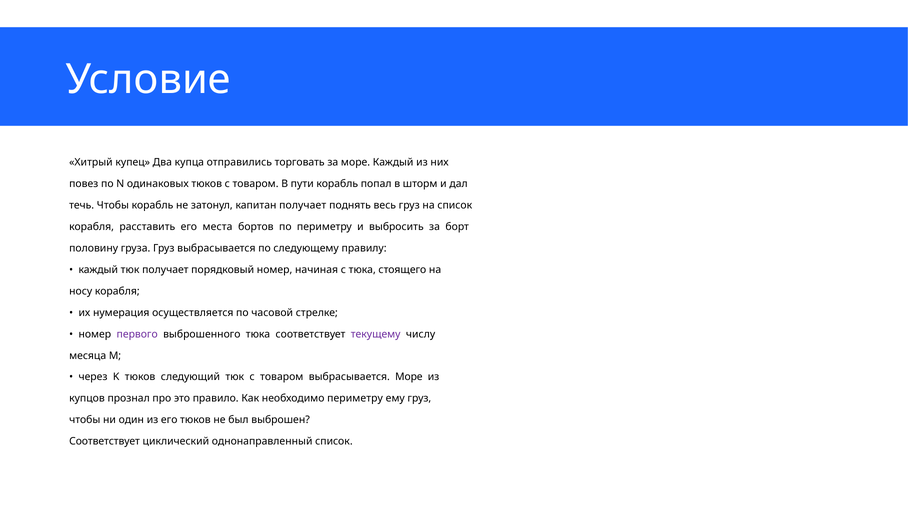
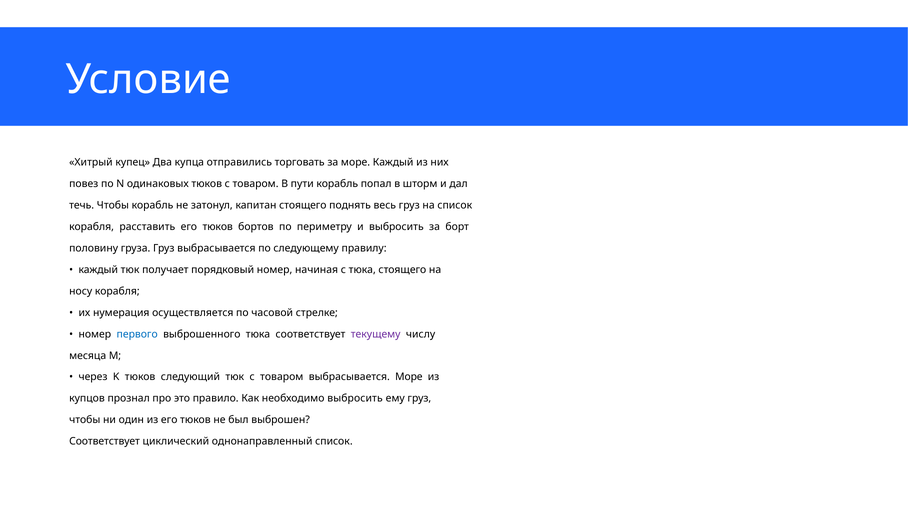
капитан получает: получает -> стоящего
расставить его места: места -> тюков
первого colour: purple -> blue
необходимо периметру: периметру -> выбросить
